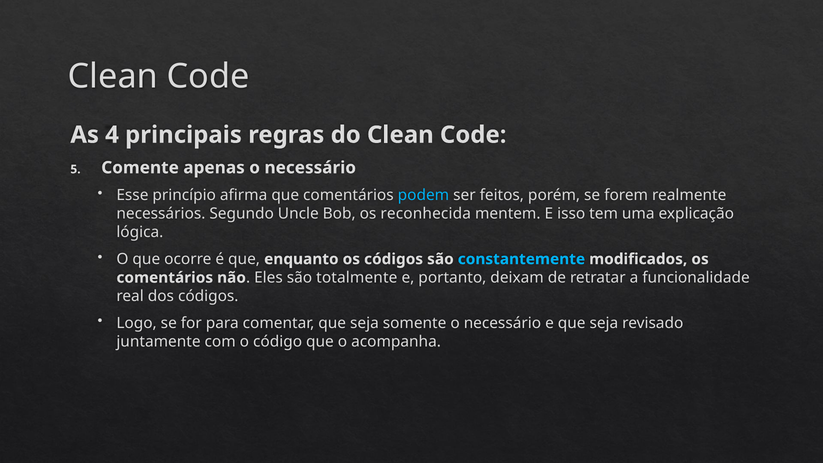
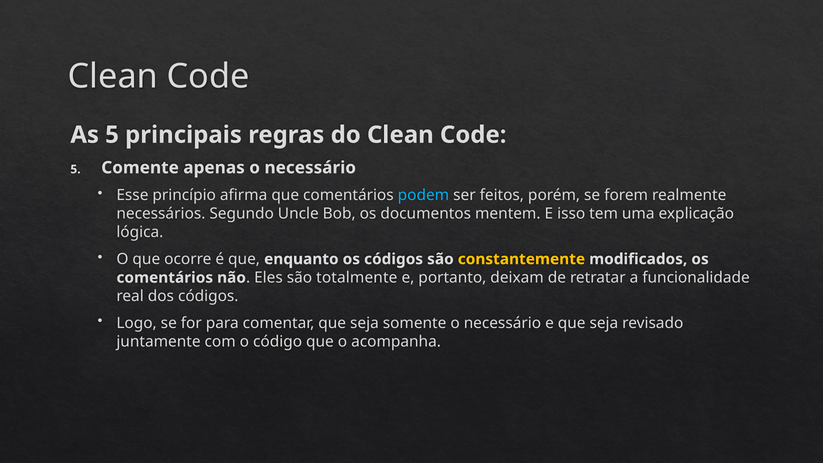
As 4: 4 -> 5
reconhecida: reconhecida -> documentos
constantemente colour: light blue -> yellow
